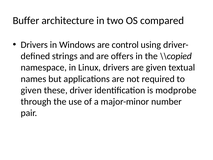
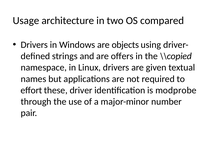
Buffer: Buffer -> Usage
control: control -> objects
given at (31, 90): given -> effort
